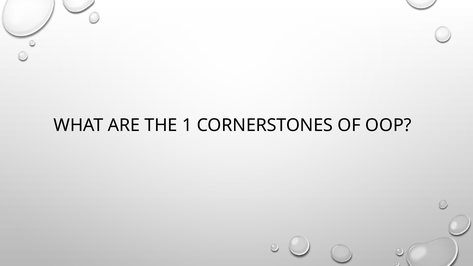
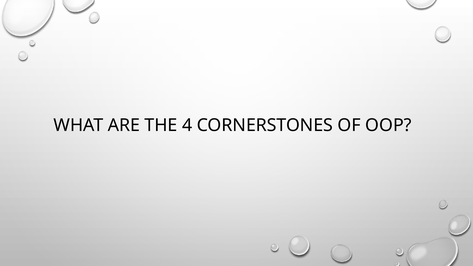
1: 1 -> 4
